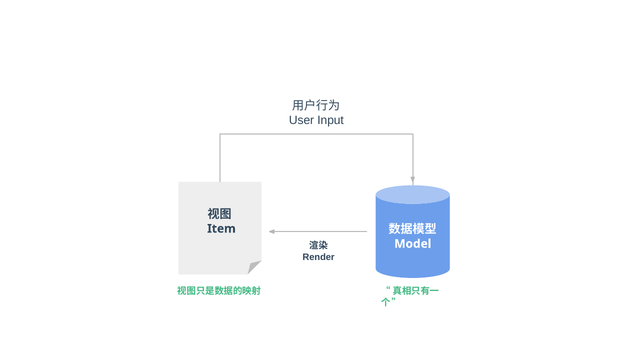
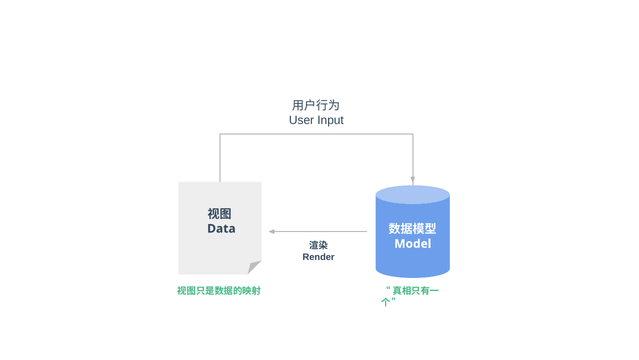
Item: Item -> Data
